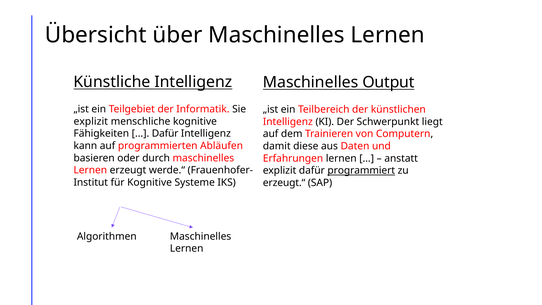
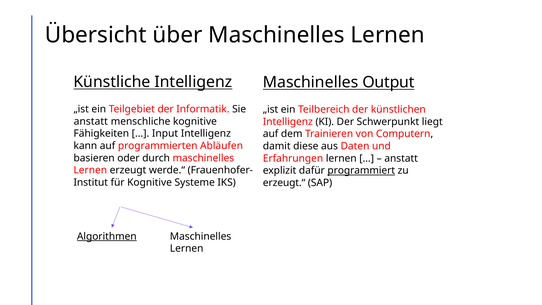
explizit at (91, 121): explizit -> anstatt
Dafür at (165, 134): Dafür -> Input
Algorithmen underline: none -> present
